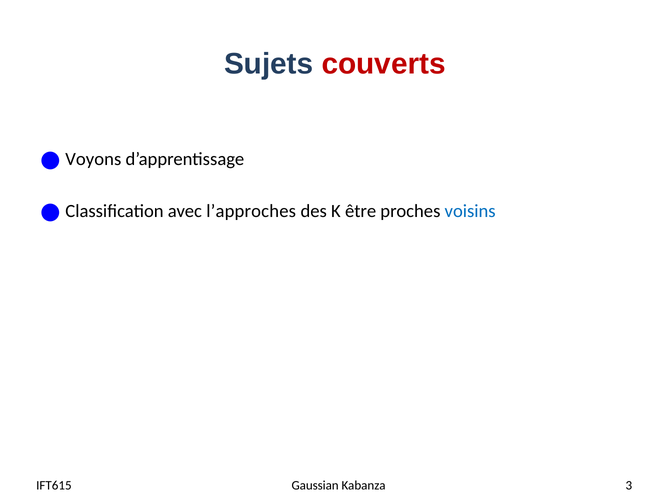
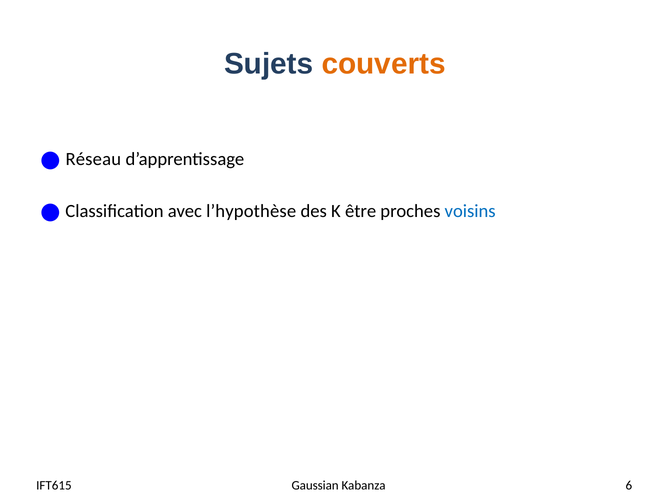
couverts colour: red -> orange
Voyons: Voyons -> Réseau
l’approches: l’approches -> l’hypothèse
3: 3 -> 6
